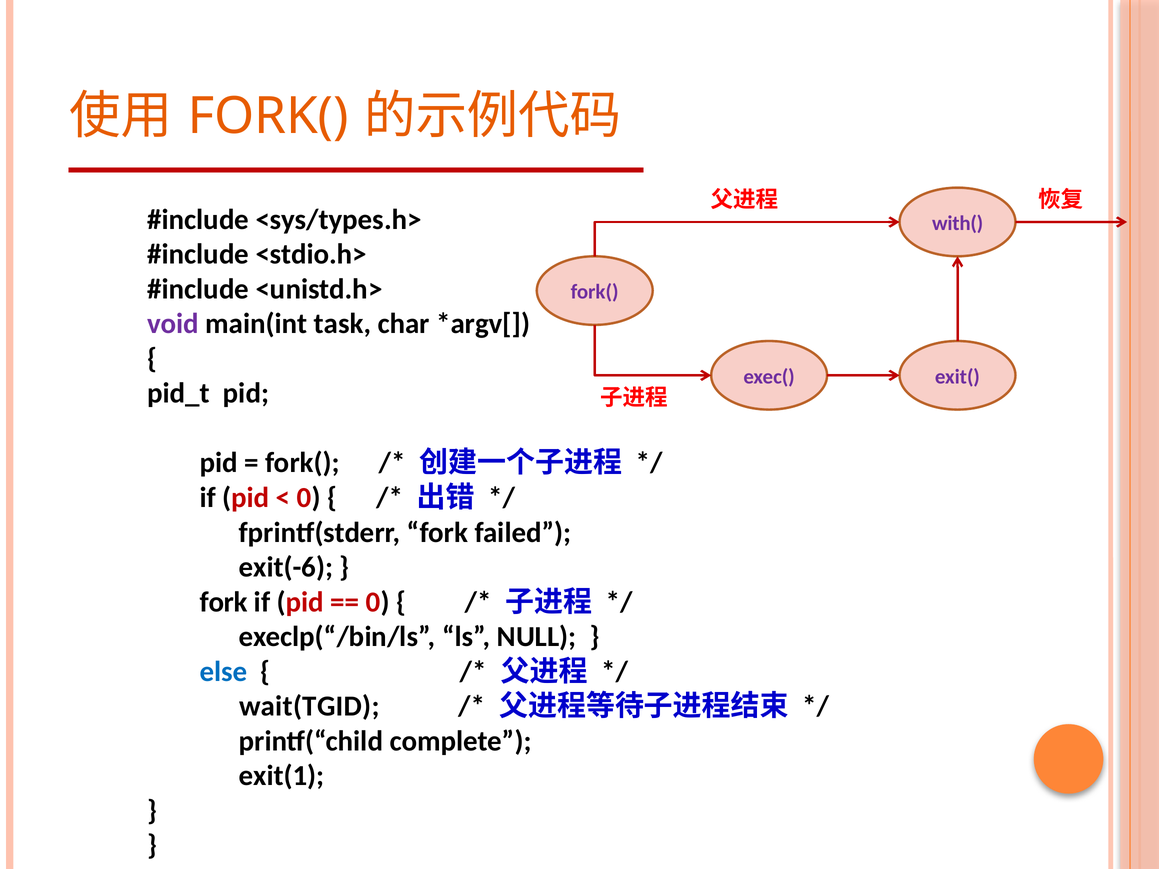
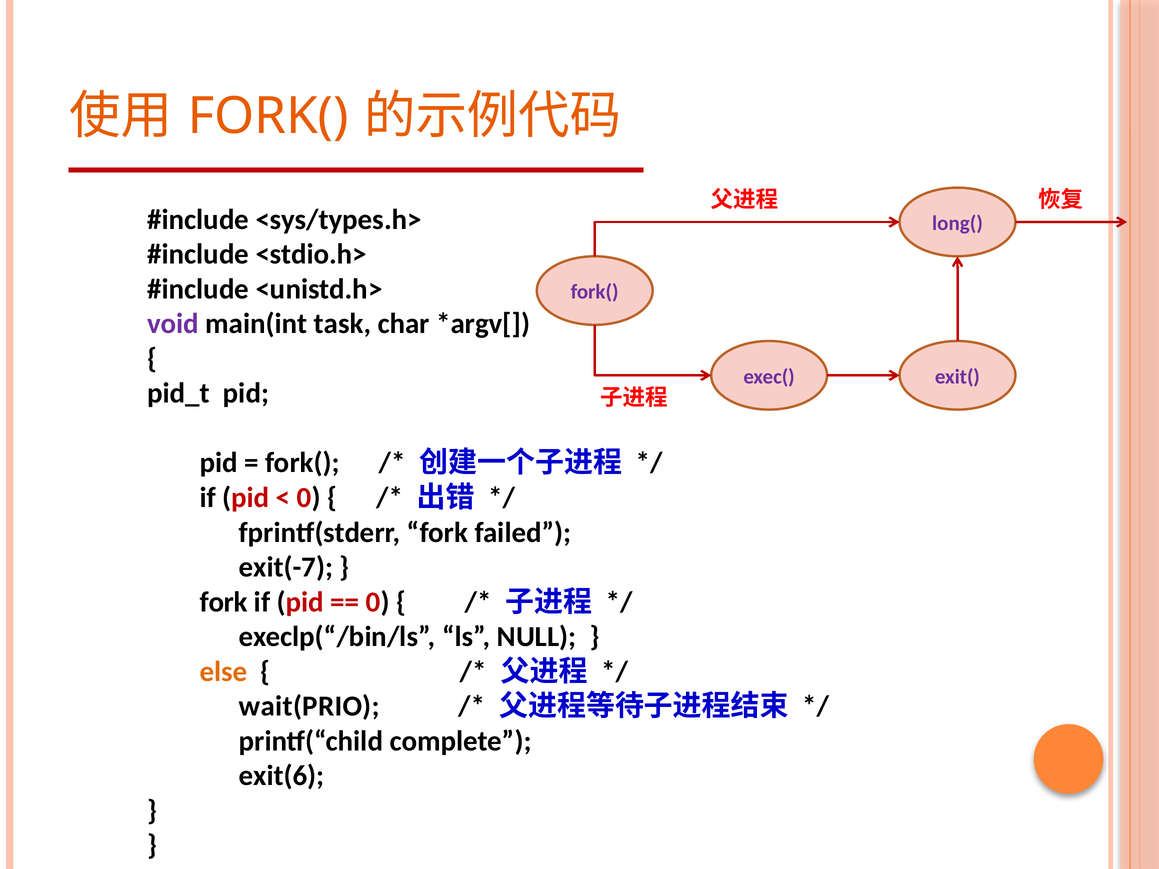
with(: with( -> long(
exit(-6: exit(-6 -> exit(-7
else colour: blue -> orange
wait(TGID: wait(TGID -> wait(PRIO
exit(1: exit(1 -> exit(6
